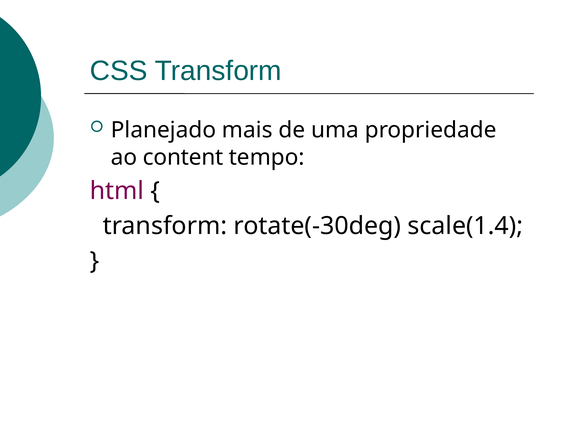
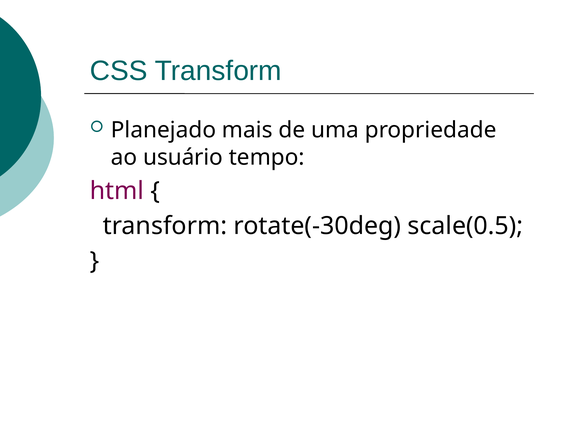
content: content -> usuário
scale(1.4: scale(1.4 -> scale(0.5
